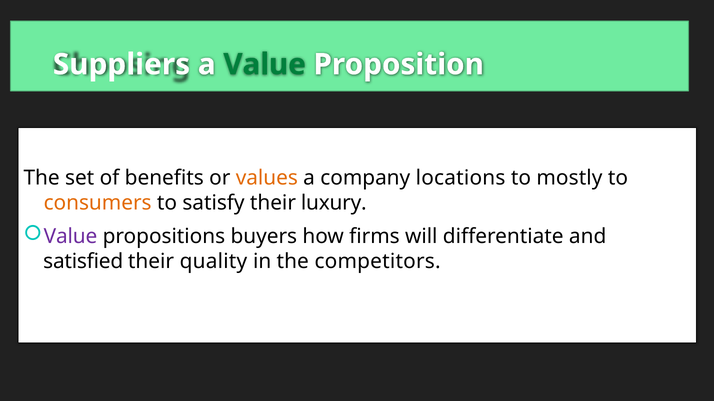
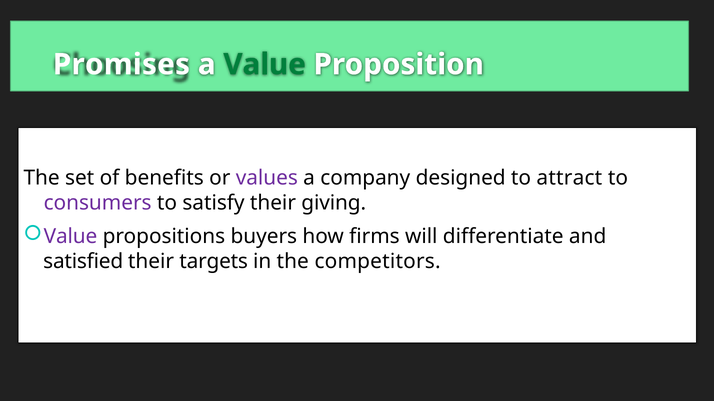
Suppliers: Suppliers -> Promises
values colour: orange -> purple
locations: locations -> designed
mostly: mostly -> attract
consumers colour: orange -> purple
luxury: luxury -> giving
quality: quality -> targets
